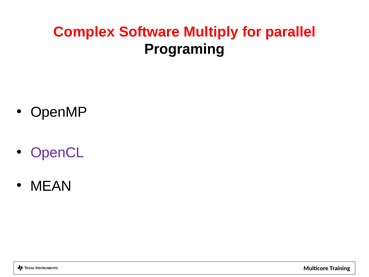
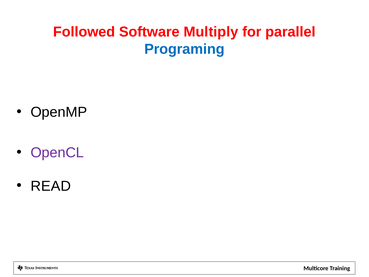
Complex: Complex -> Followed
Programing colour: black -> blue
MEAN: MEAN -> READ
